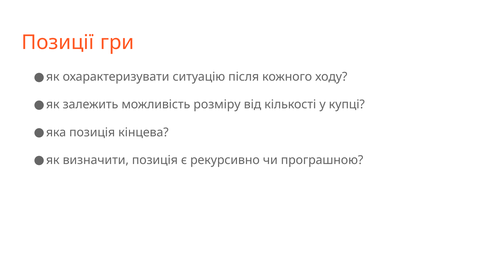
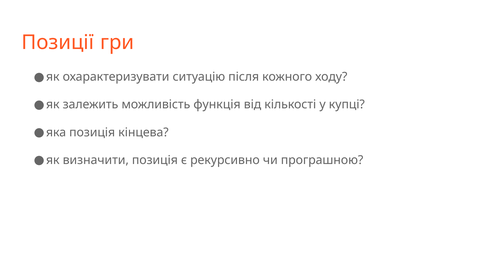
розміру: розміру -> функція
